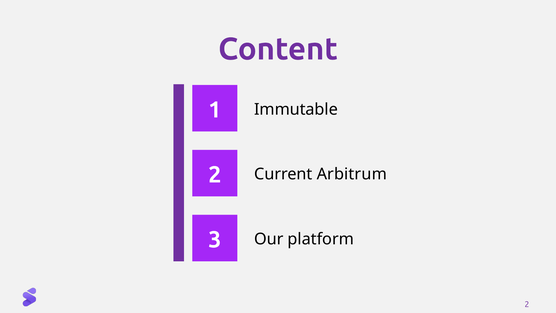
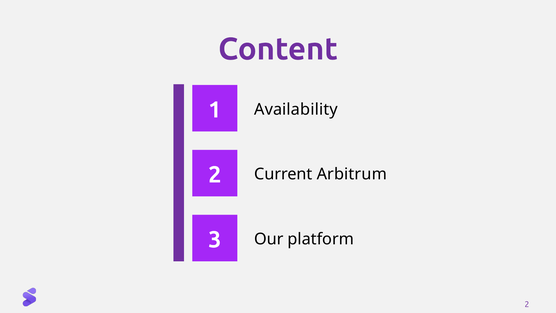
Immutable: Immutable -> Availability
